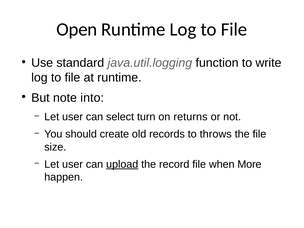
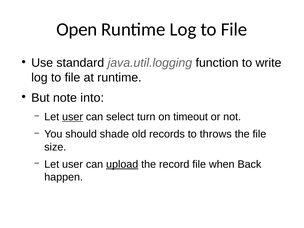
user at (73, 117) underline: none -> present
returns: returns -> timeout
create: create -> shade
More: More -> Back
